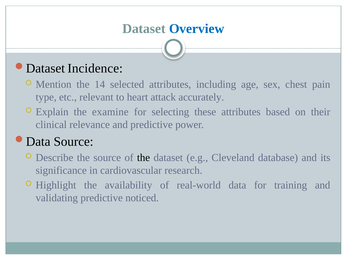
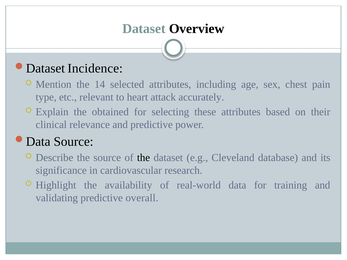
Overview colour: blue -> black
examine: examine -> obtained
noticed: noticed -> overall
